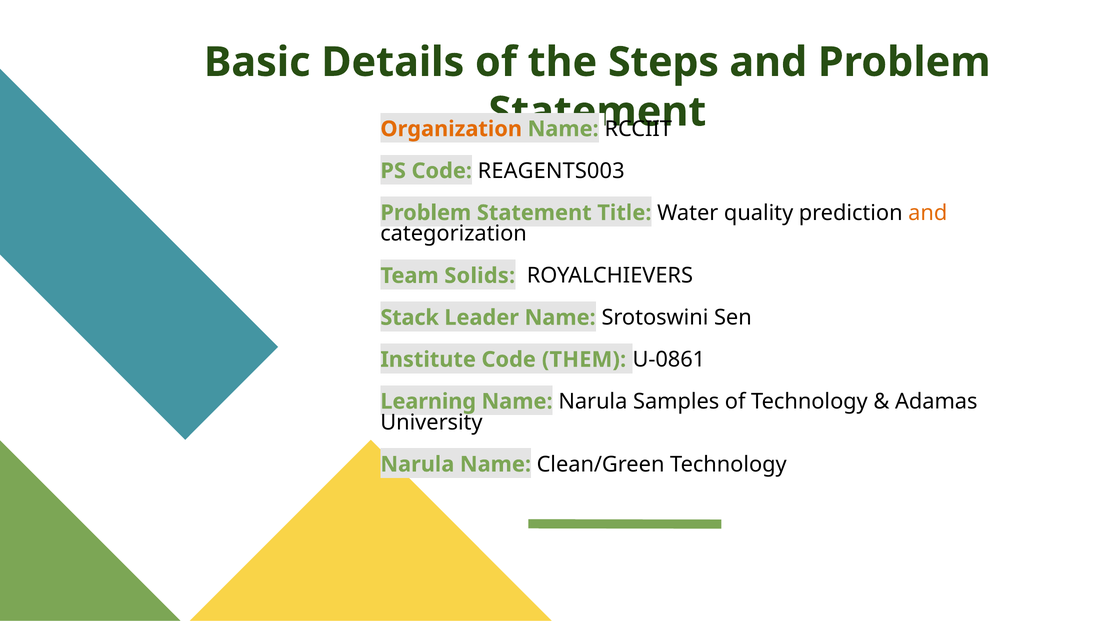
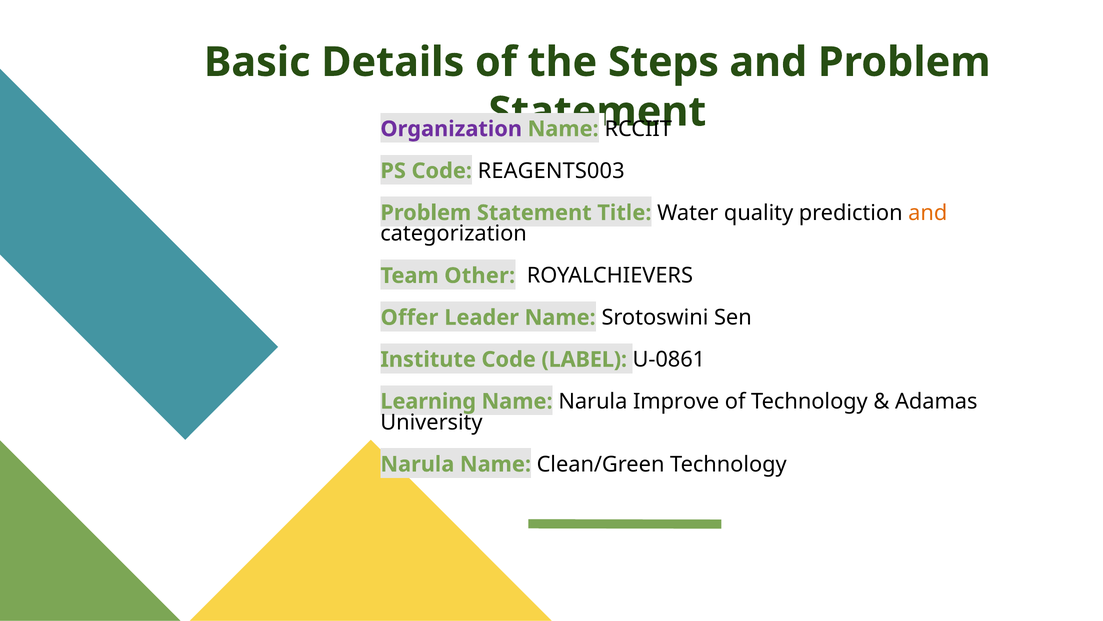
Organization colour: orange -> purple
Solids: Solids -> Other
Stack: Stack -> Offer
THEM: THEM -> LABEL
Samples: Samples -> Improve
